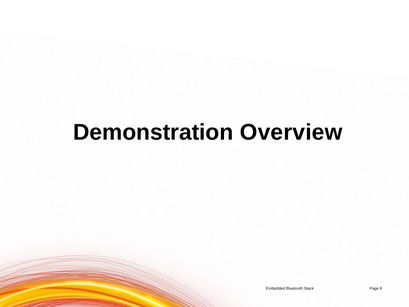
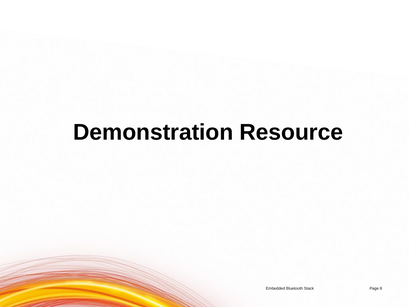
Overview: Overview -> Resource
